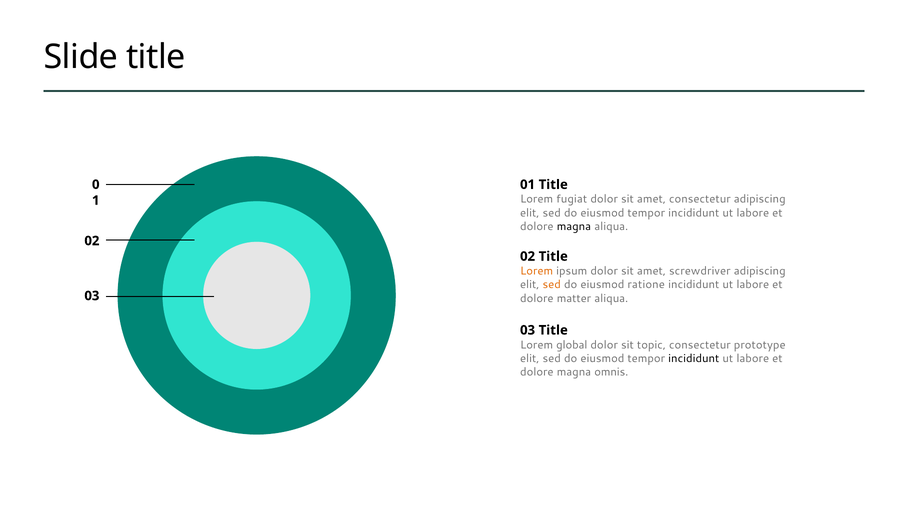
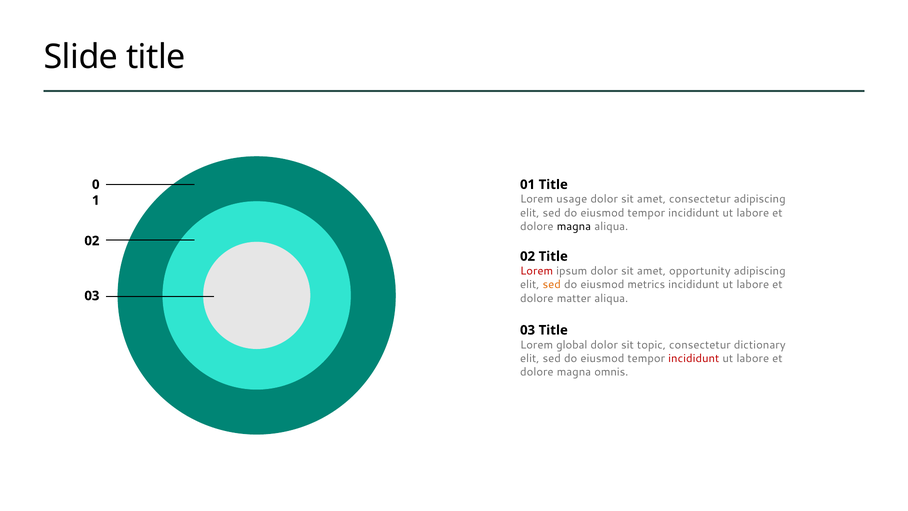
fugiat: fugiat -> usage
Lorem at (537, 271) colour: orange -> red
screwdriver: screwdriver -> opportunity
ratione: ratione -> metrics
prototype: prototype -> dictionary
incididunt at (694, 358) colour: black -> red
